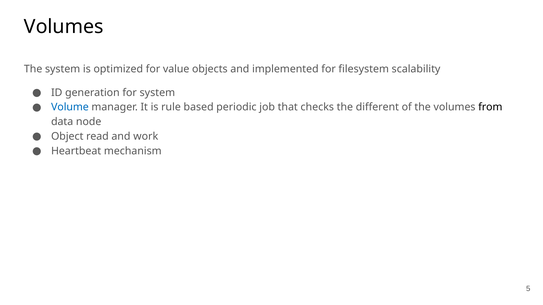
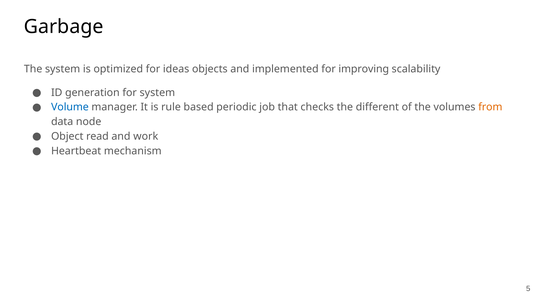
Volumes at (64, 27): Volumes -> Garbage
value: value -> ideas
filesystem: filesystem -> improving
from colour: black -> orange
